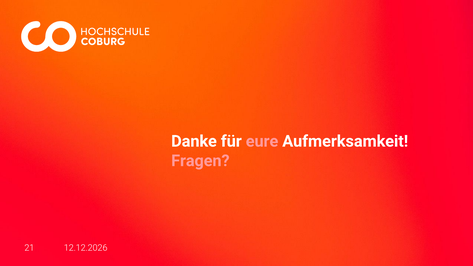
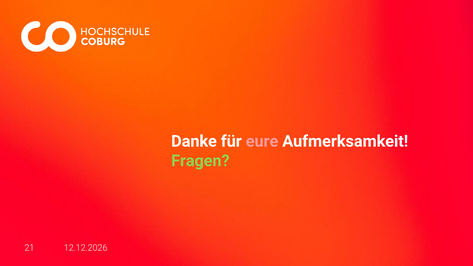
Fragen colour: pink -> light green
